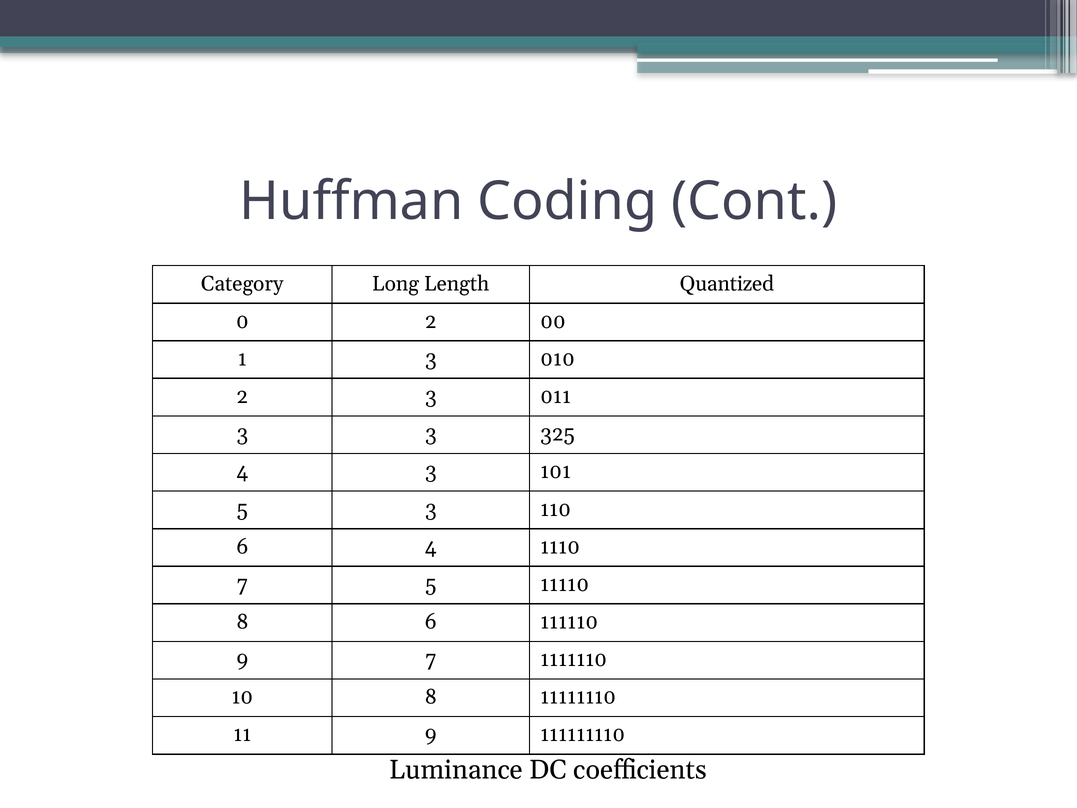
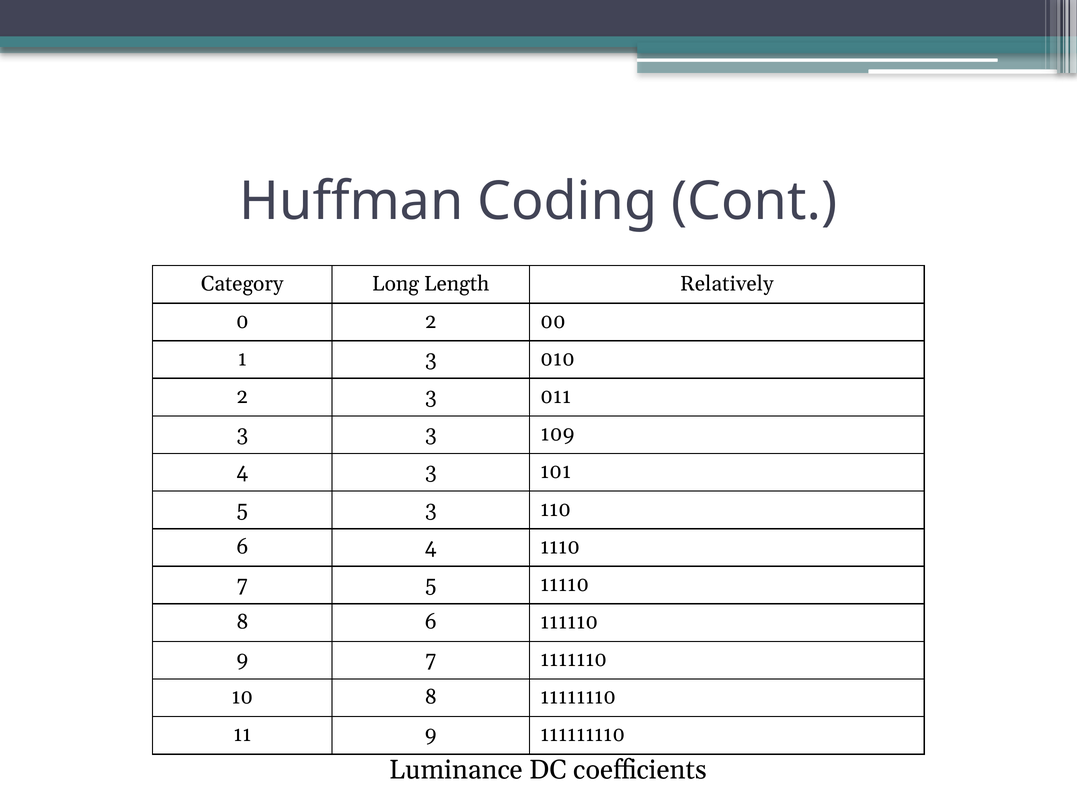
Quantized: Quantized -> Relatively
325: 325 -> 109
